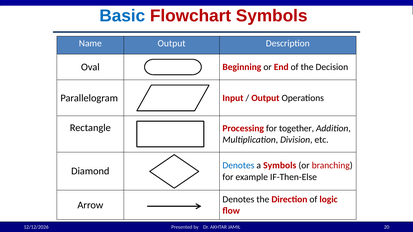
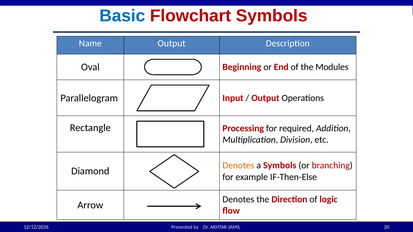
Decision: Decision -> Modules
together: together -> required
Denotes at (238, 166) colour: blue -> orange
